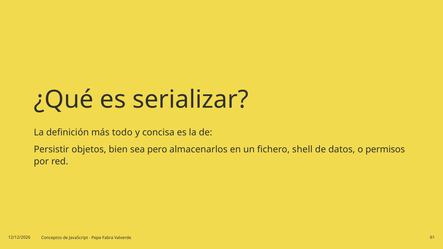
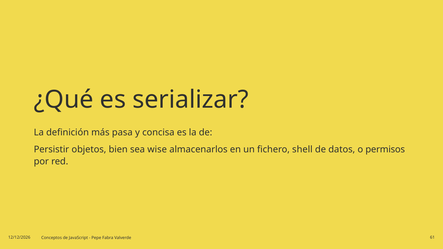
todo: todo -> pasa
pero: pero -> wise
